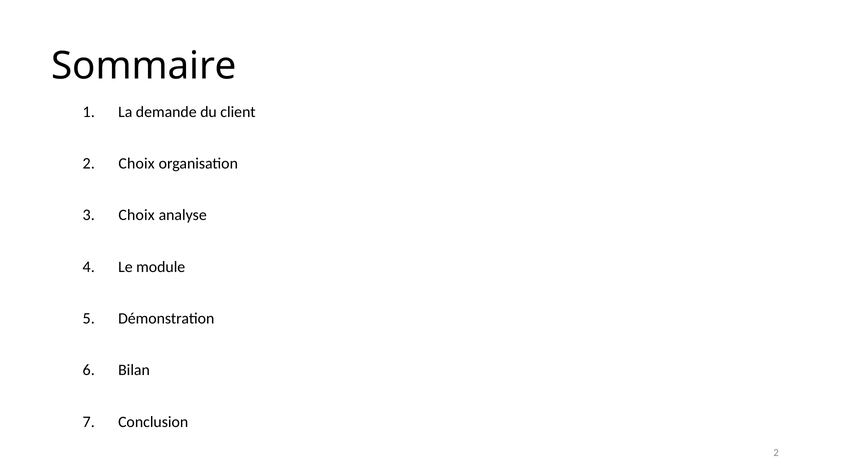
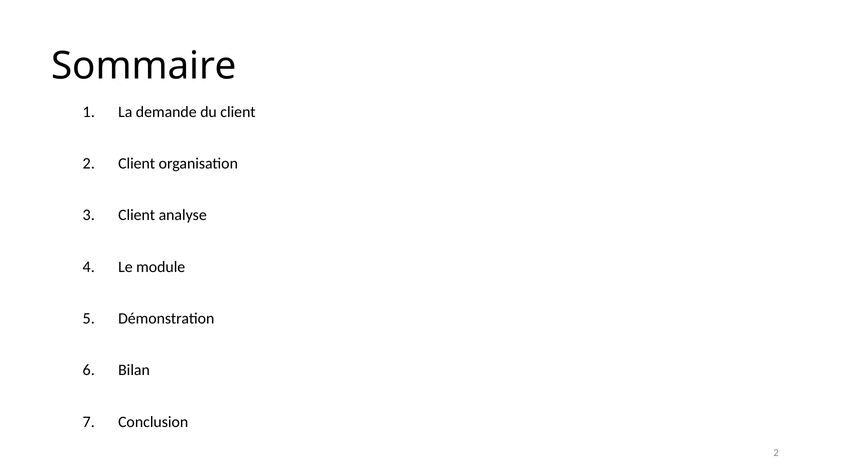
2 Choix: Choix -> Client
Choix at (137, 215): Choix -> Client
